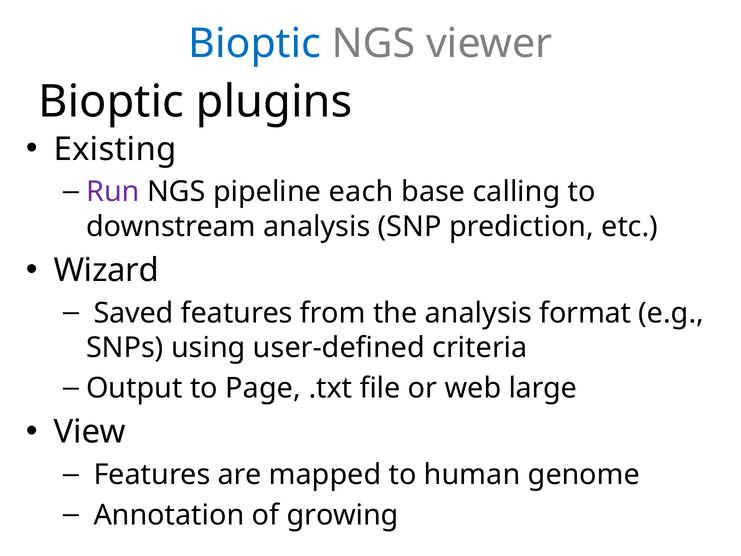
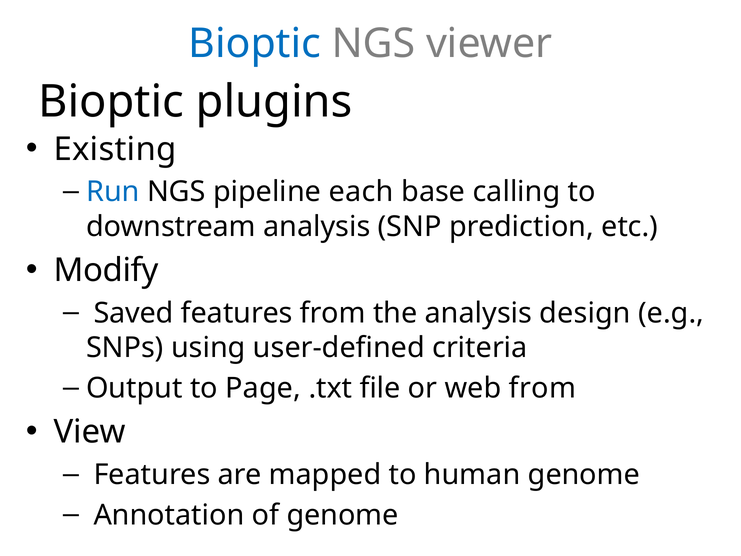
Run colour: purple -> blue
Wizard: Wizard -> Modify
format: format -> design
web large: large -> from
of growing: growing -> genome
